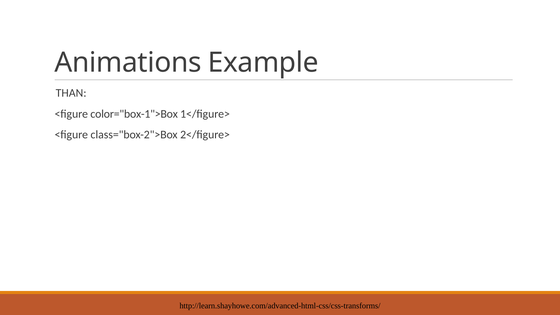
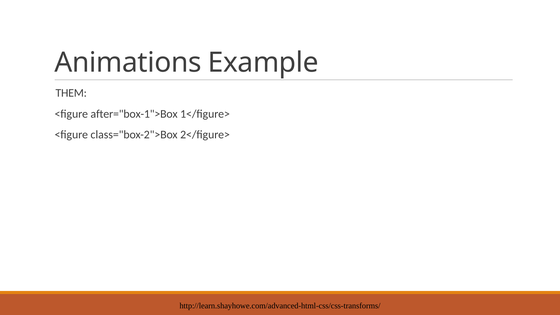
THAN: THAN -> THEM
color="box-1">Box: color="box-1">Box -> after="box-1">Box
